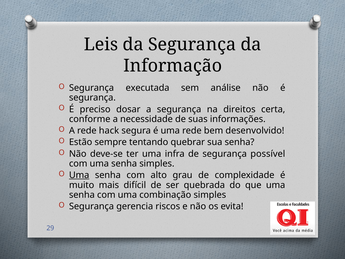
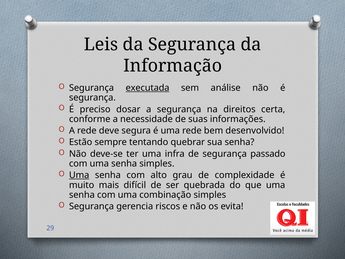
executada underline: none -> present
hack: hack -> deve
possível: possível -> passado
